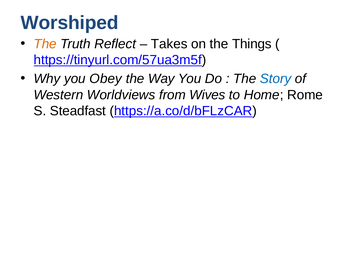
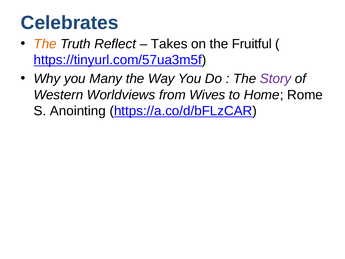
Worshiped: Worshiped -> Celebrates
Things: Things -> Fruitful
Obey: Obey -> Many
Story colour: blue -> purple
Steadfast: Steadfast -> Anointing
